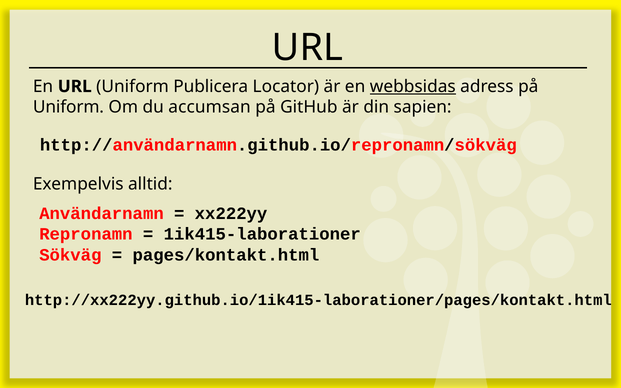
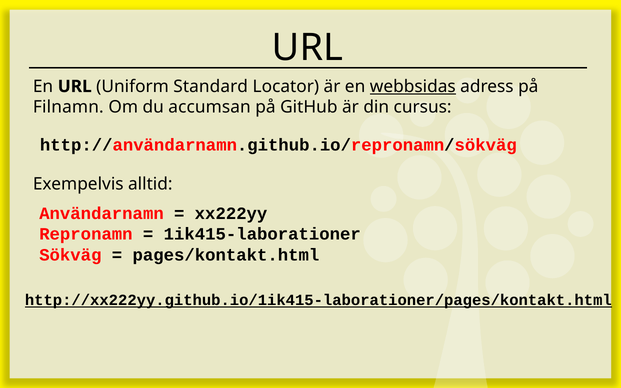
Publicera: Publicera -> Standard
Uniform at (68, 107): Uniform -> Filnamn
sapien: sapien -> cursus
http://xx222yy.github.io/1ik415-laborationer/pages/kontakt.html underline: none -> present
